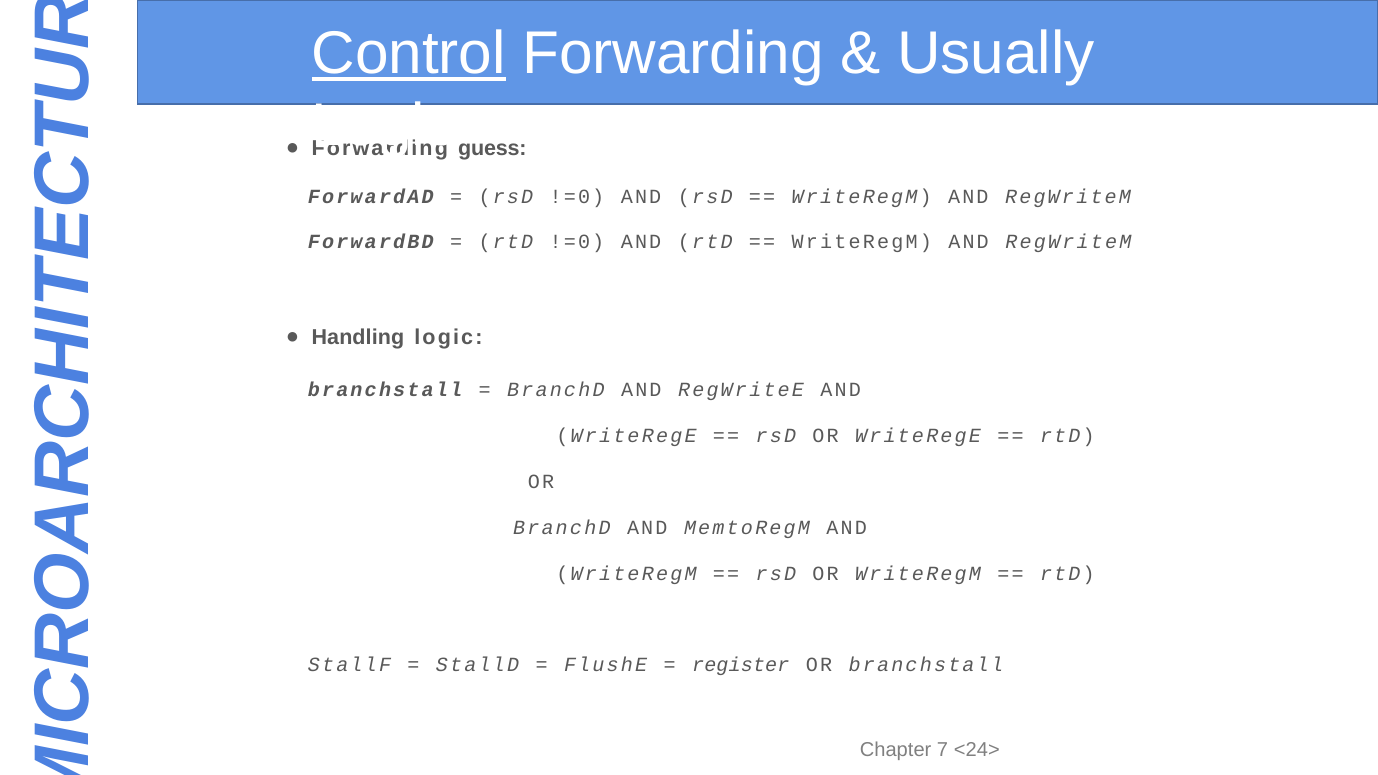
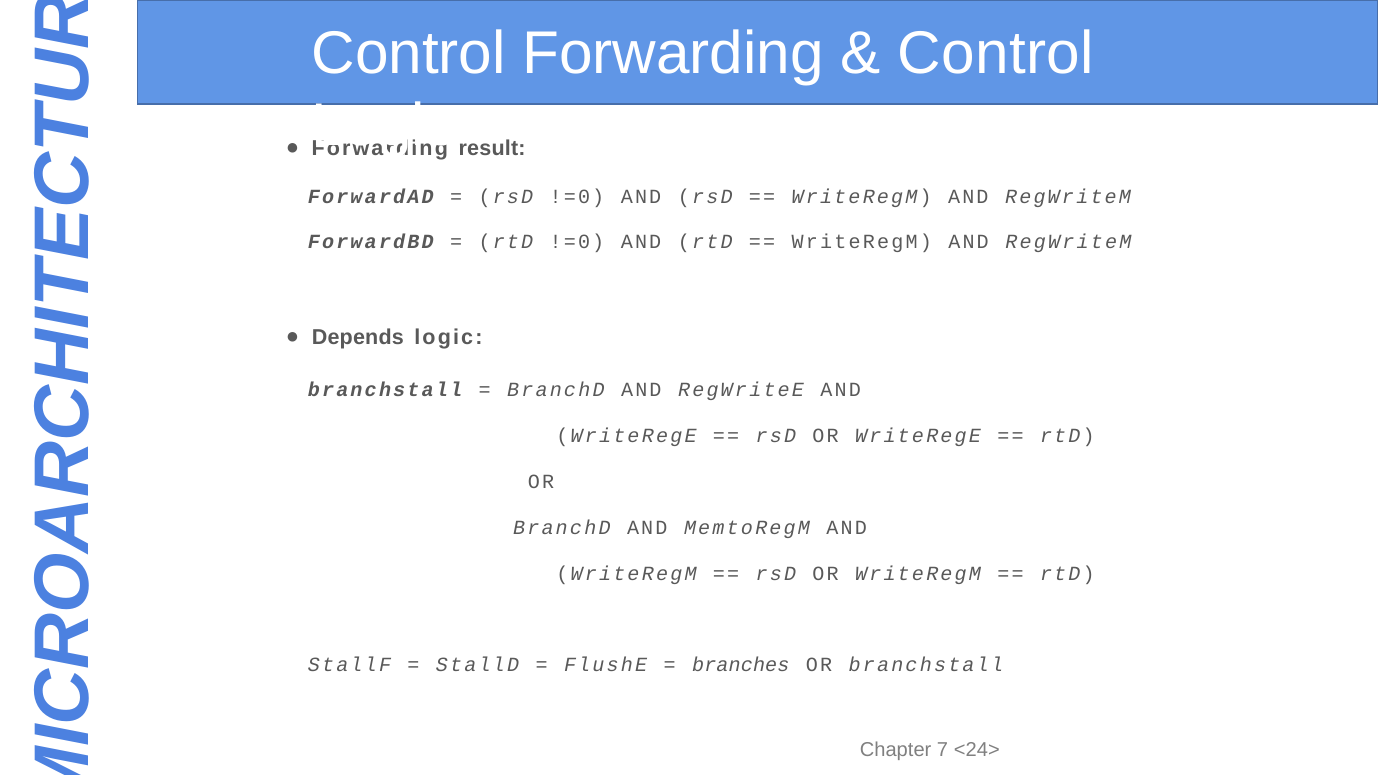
Control at (409, 53) underline: present -> none
Usually at (996, 53): Usually -> Control
guess: guess -> result
Handling: Handling -> Depends
register: register -> branches
